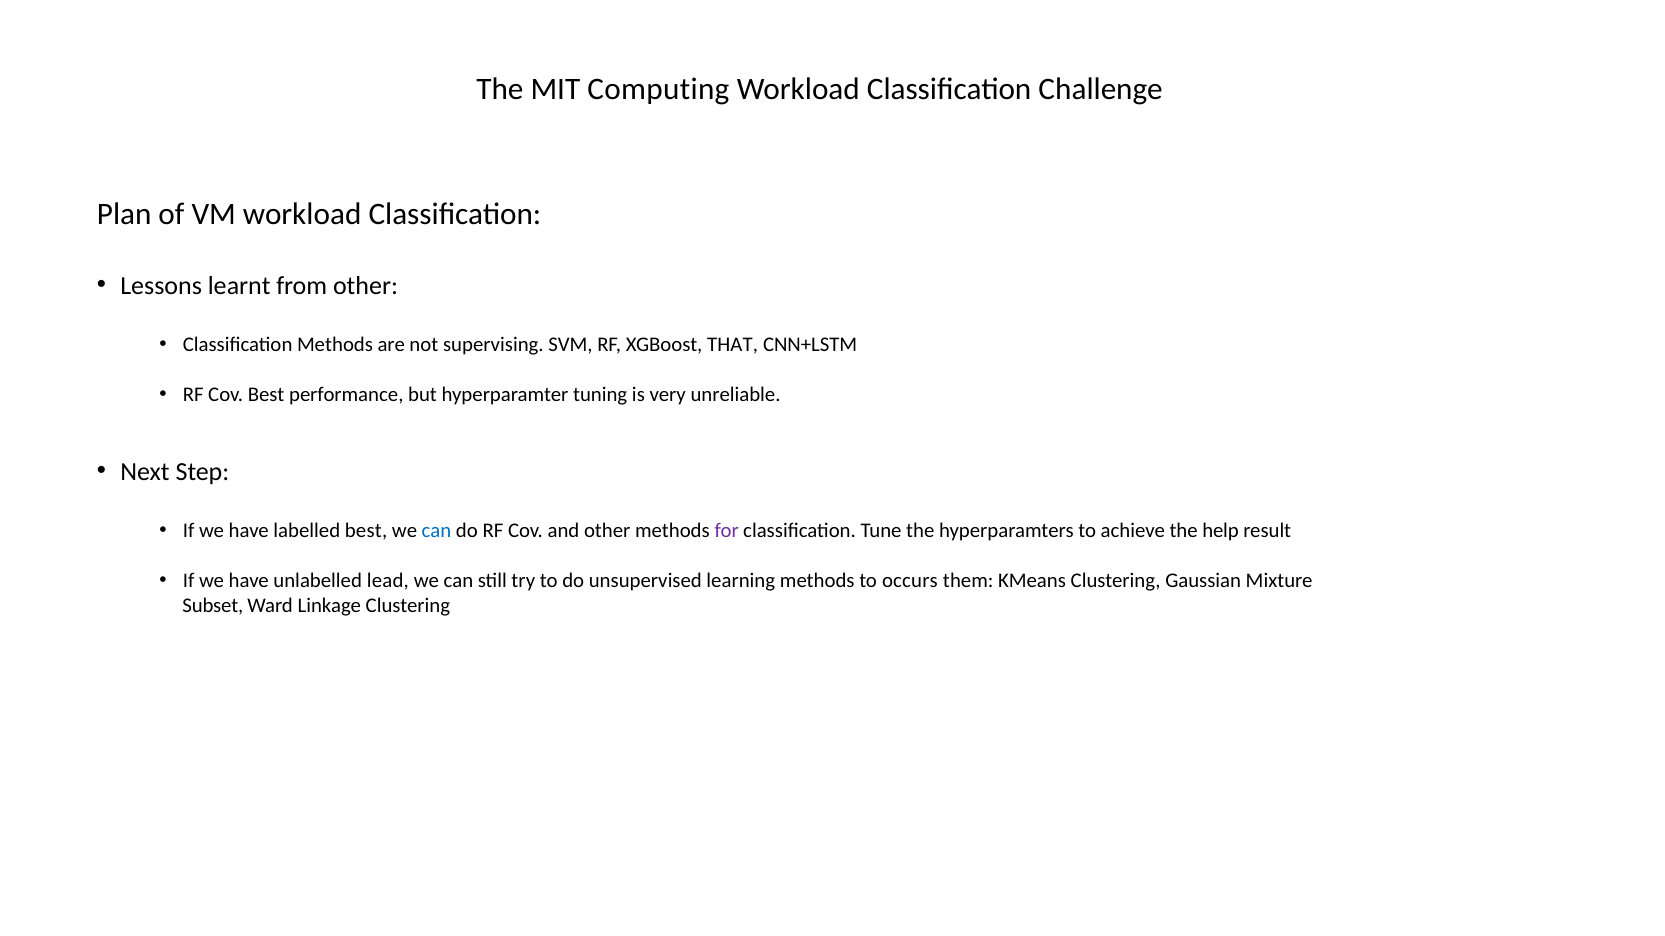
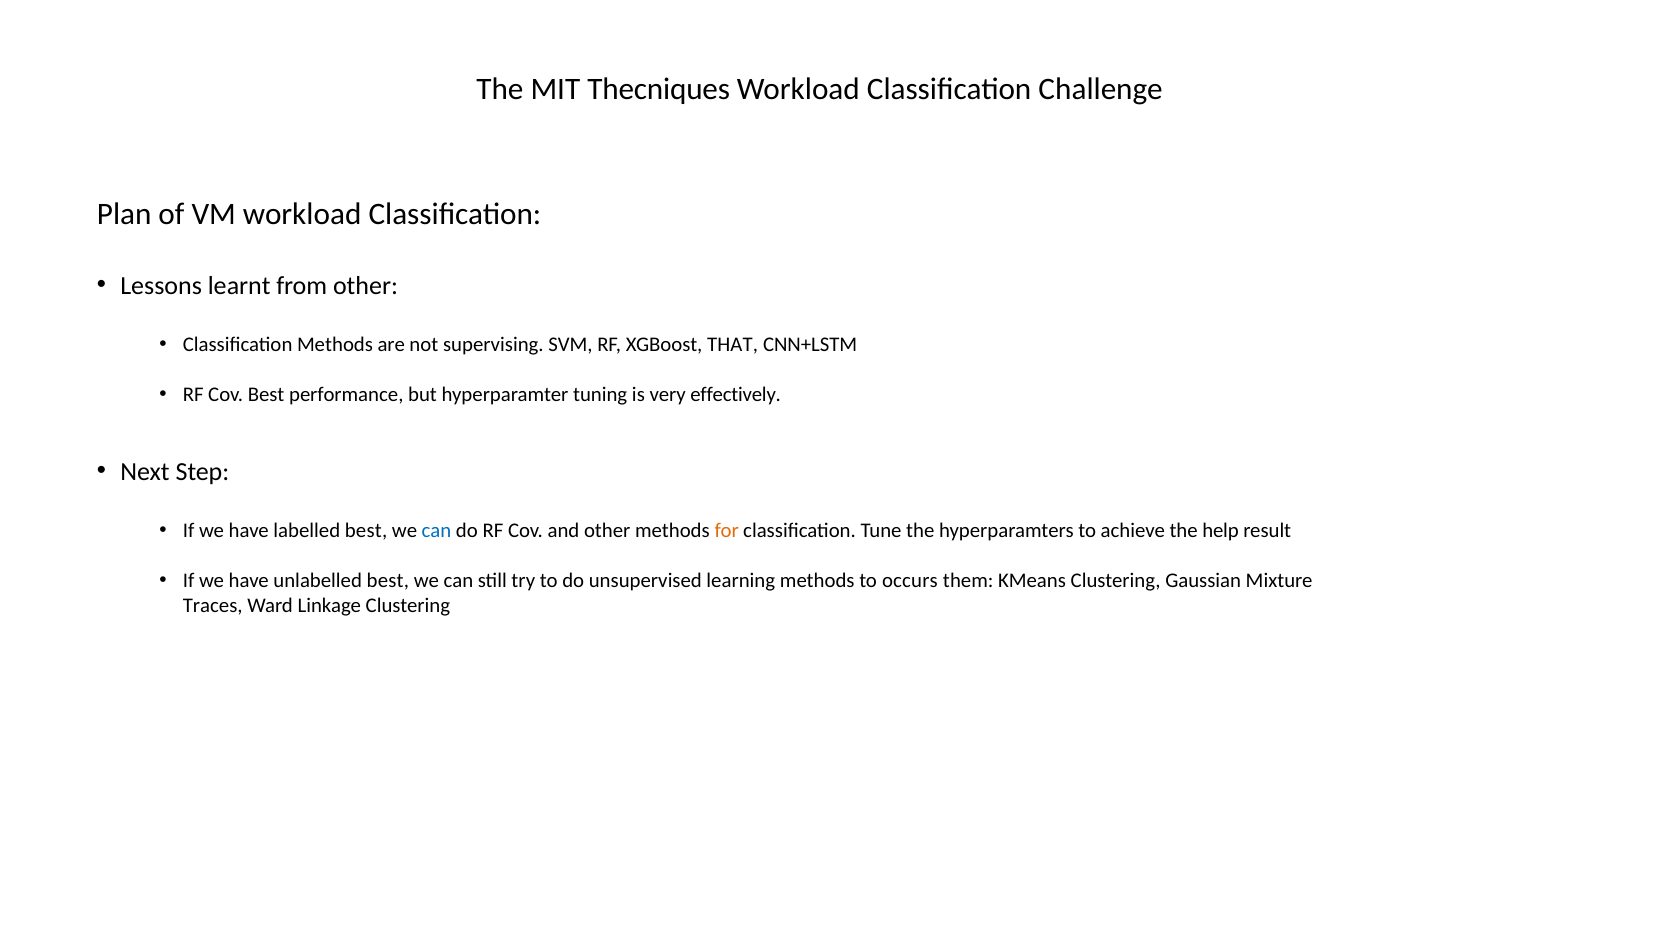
Computing: Computing -> Thecniques
unreliable: unreliable -> effectively
for colour: purple -> orange
unlabelled lead: lead -> best
Subset: Subset -> Traces
